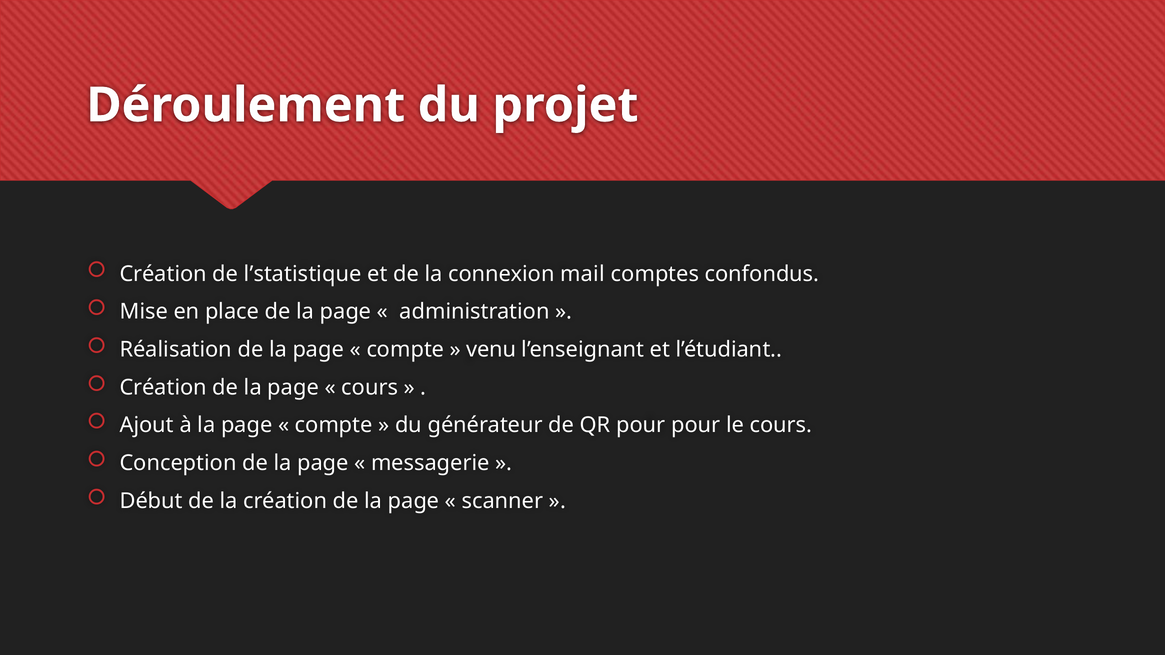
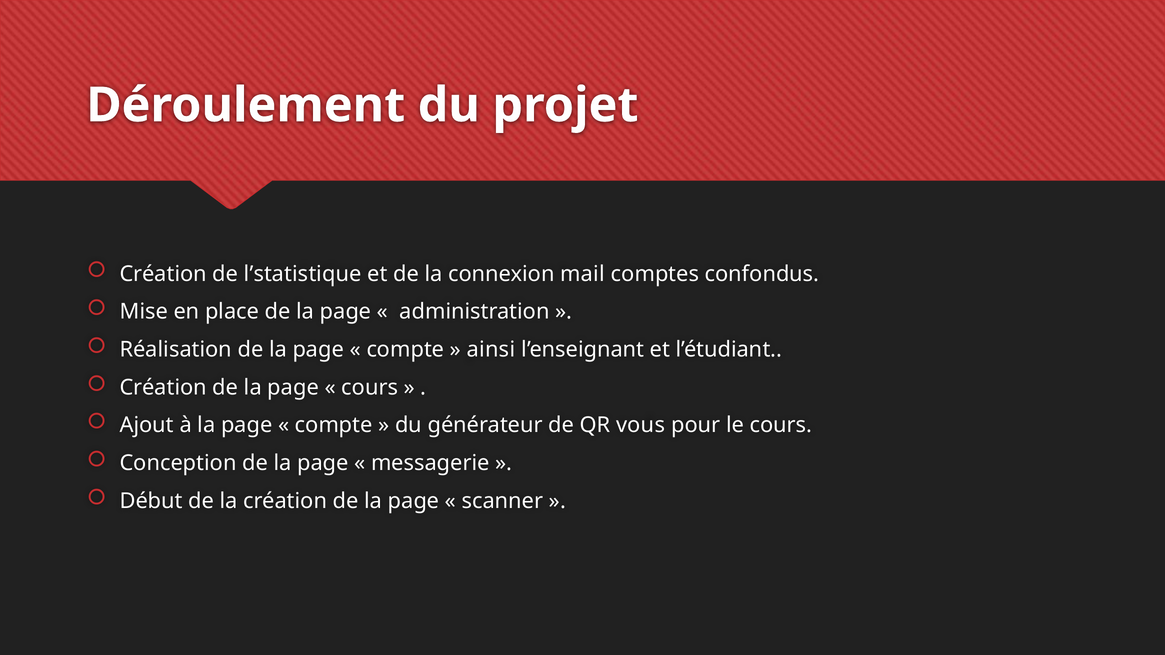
venu: venu -> ainsi
QR pour: pour -> vous
